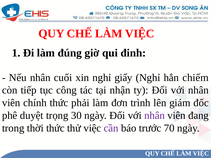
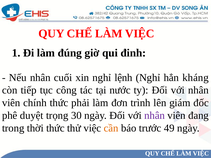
giấy: giấy -> lệnh
chiếm: chiếm -> kháng
nhận: nhận -> nước
cần colour: purple -> orange
70: 70 -> 49
